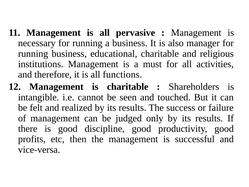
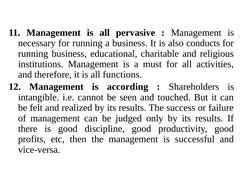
manager: manager -> conducts
is charitable: charitable -> according
